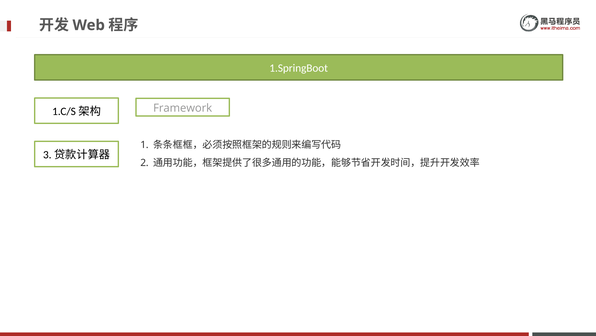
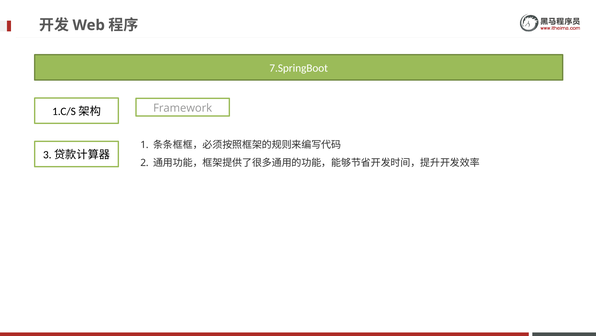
1.SpringBoot: 1.SpringBoot -> 7.SpringBoot
